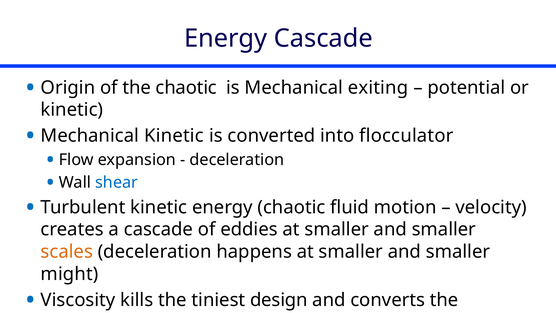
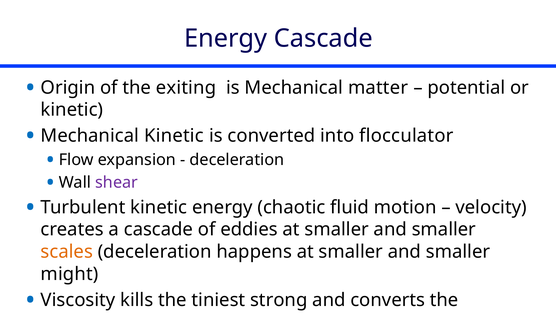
the chaotic: chaotic -> exiting
exiting: exiting -> matter
shear colour: blue -> purple
design: design -> strong
